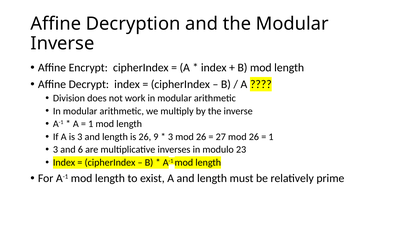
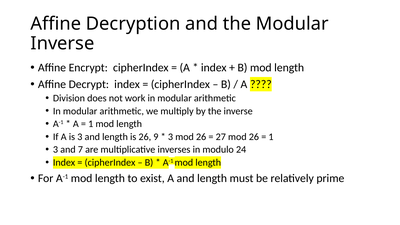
6: 6 -> 7
23: 23 -> 24
